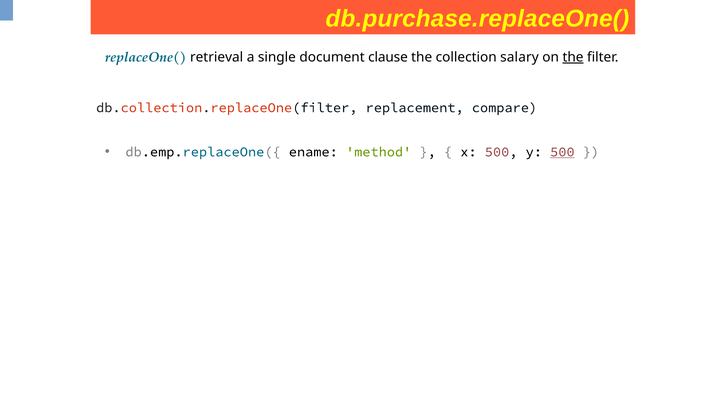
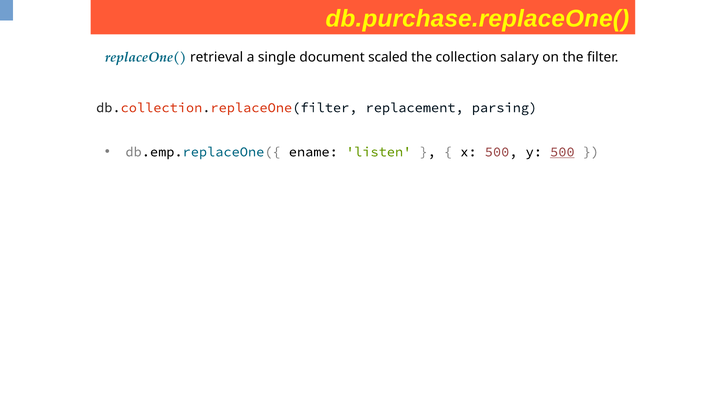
clause: clause -> scaled
the at (573, 57) underline: present -> none
compare: compare -> parsing
method: method -> listen
